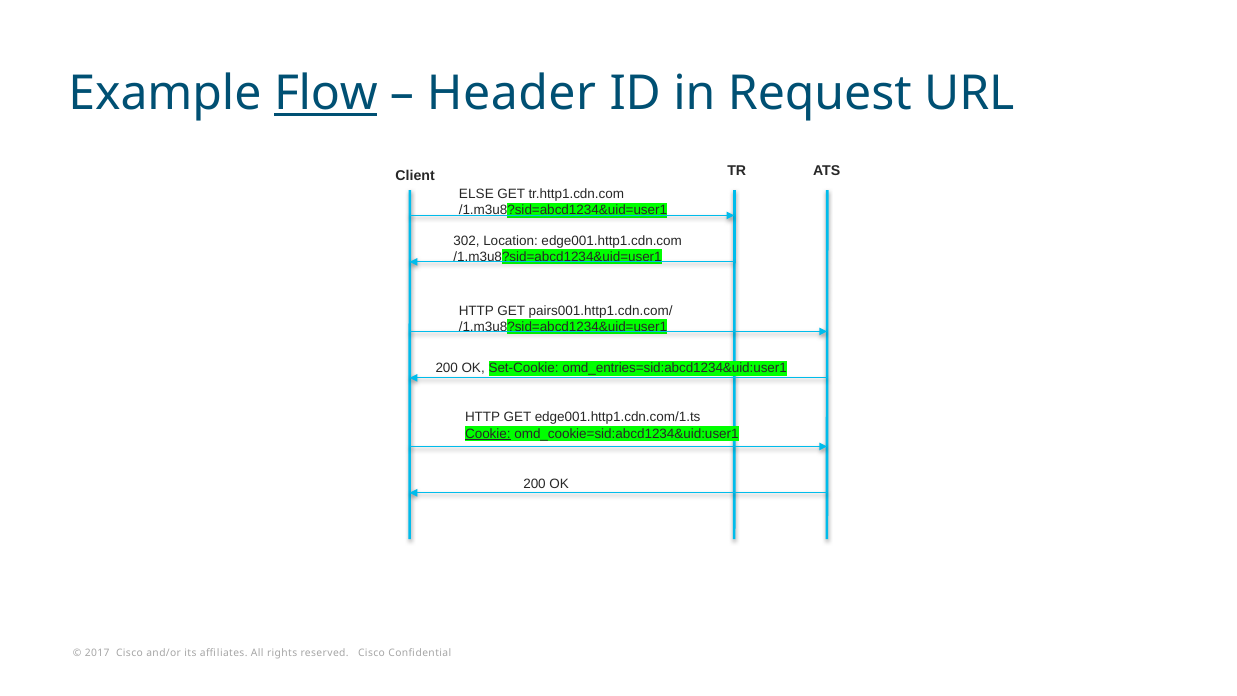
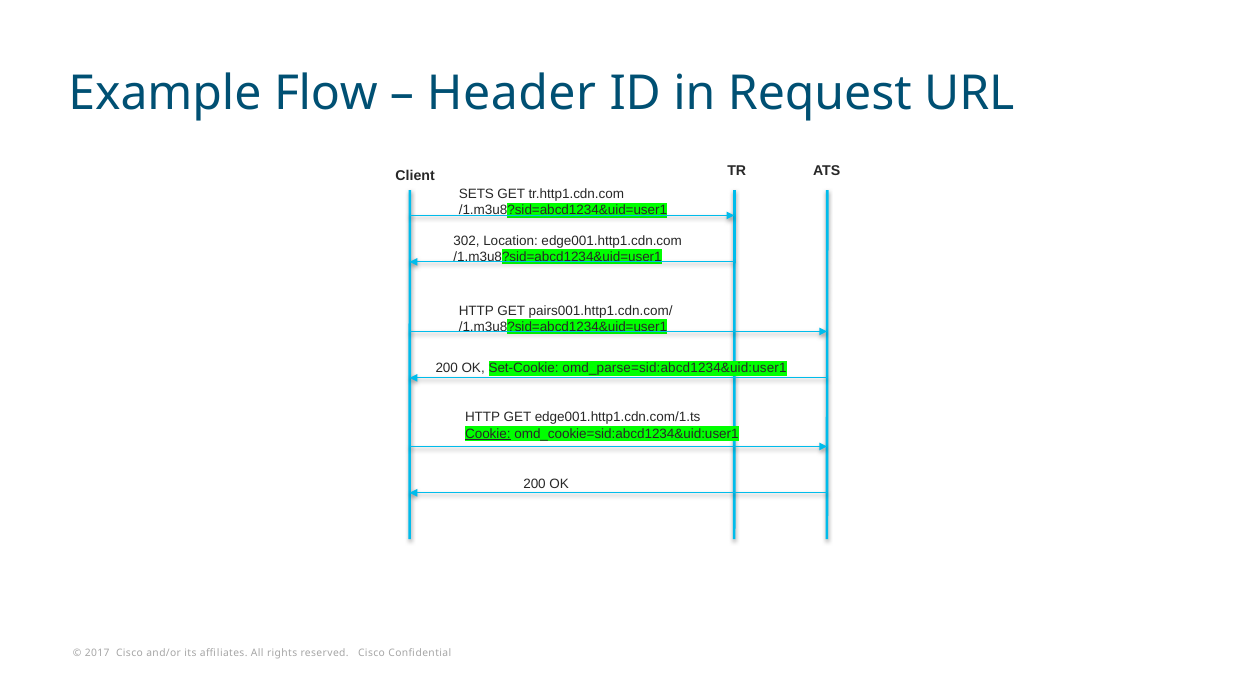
Flow underline: present -> none
ELSE: ELSE -> SETS
omd_entries=sid:abcd1234&uid:user1: omd_entries=sid:abcd1234&uid:user1 -> omd_parse=sid:abcd1234&uid:user1
